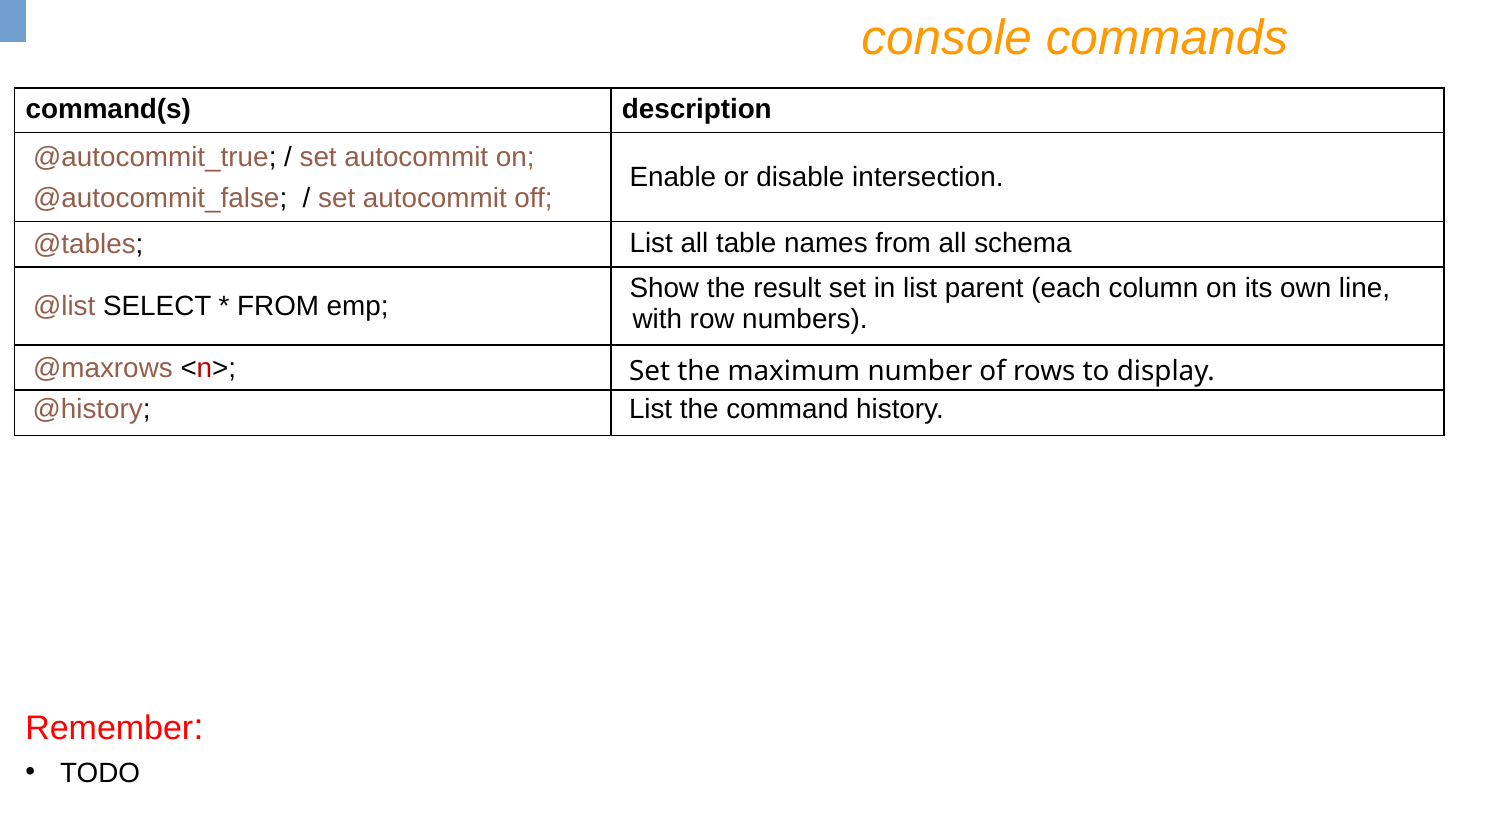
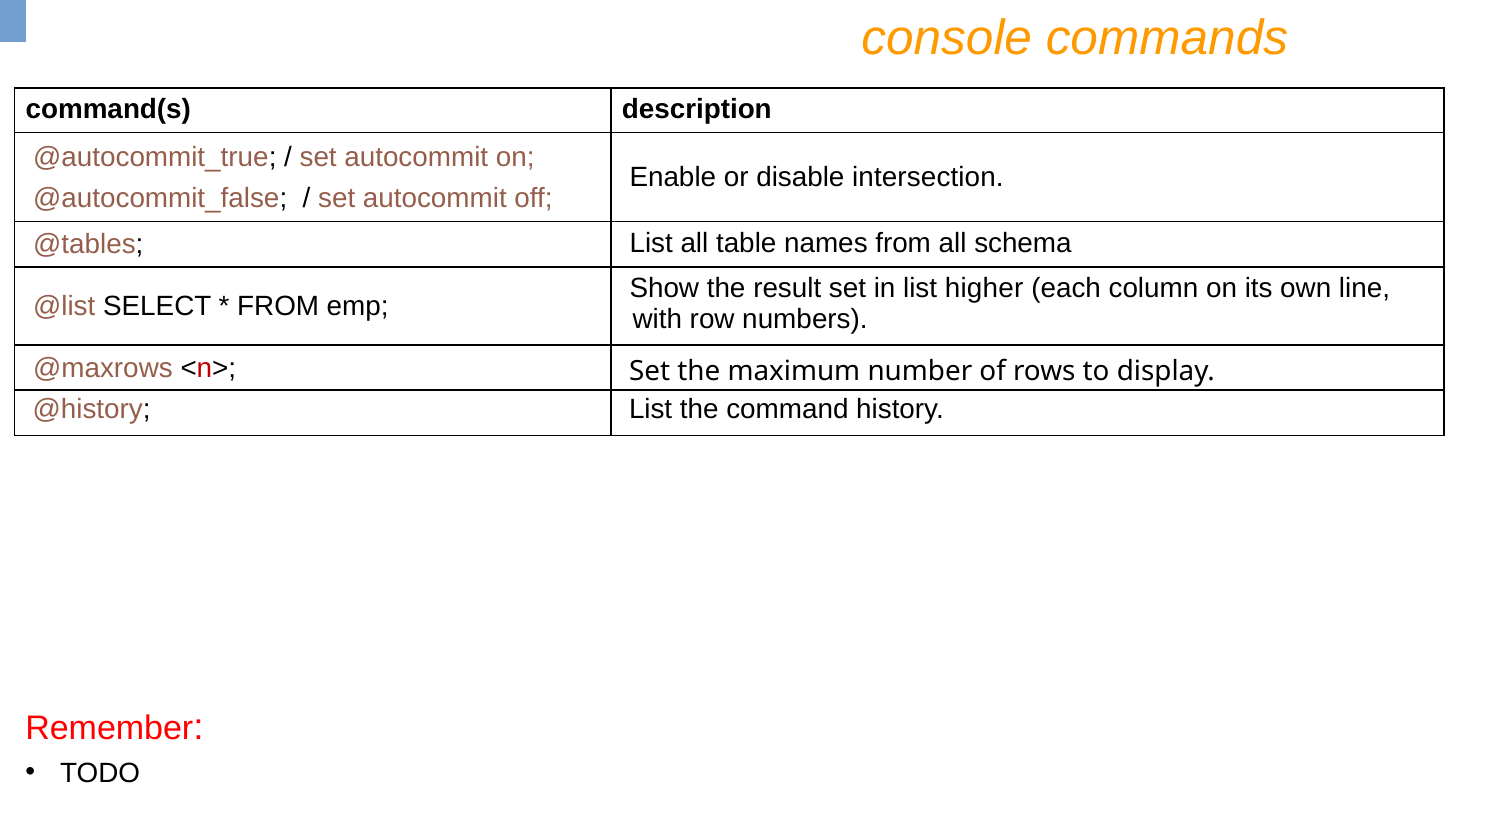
parent: parent -> higher
